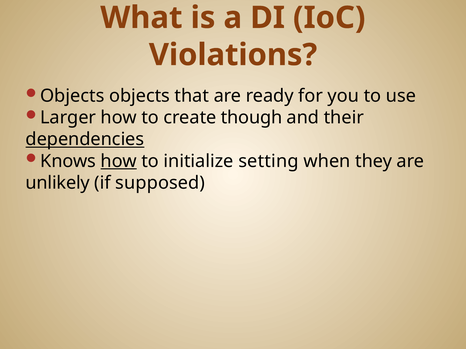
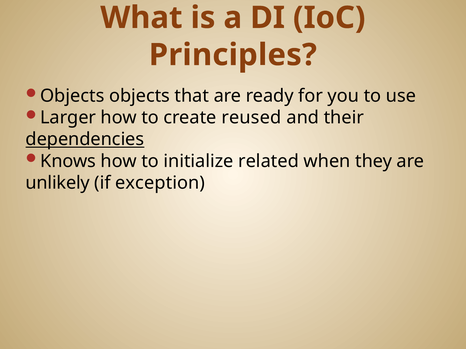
Violations: Violations -> Principles
though: though -> reused
how at (119, 161) underline: present -> none
setting: setting -> related
supposed: supposed -> exception
